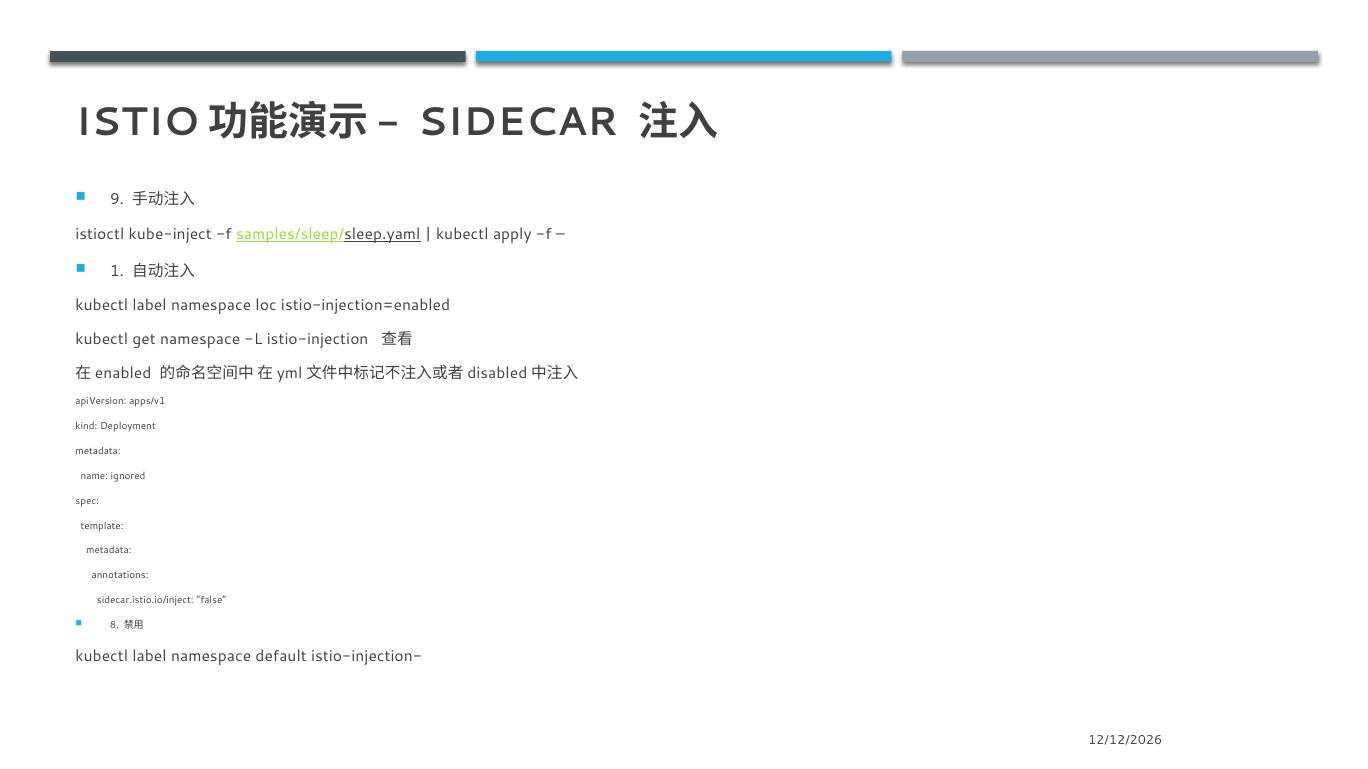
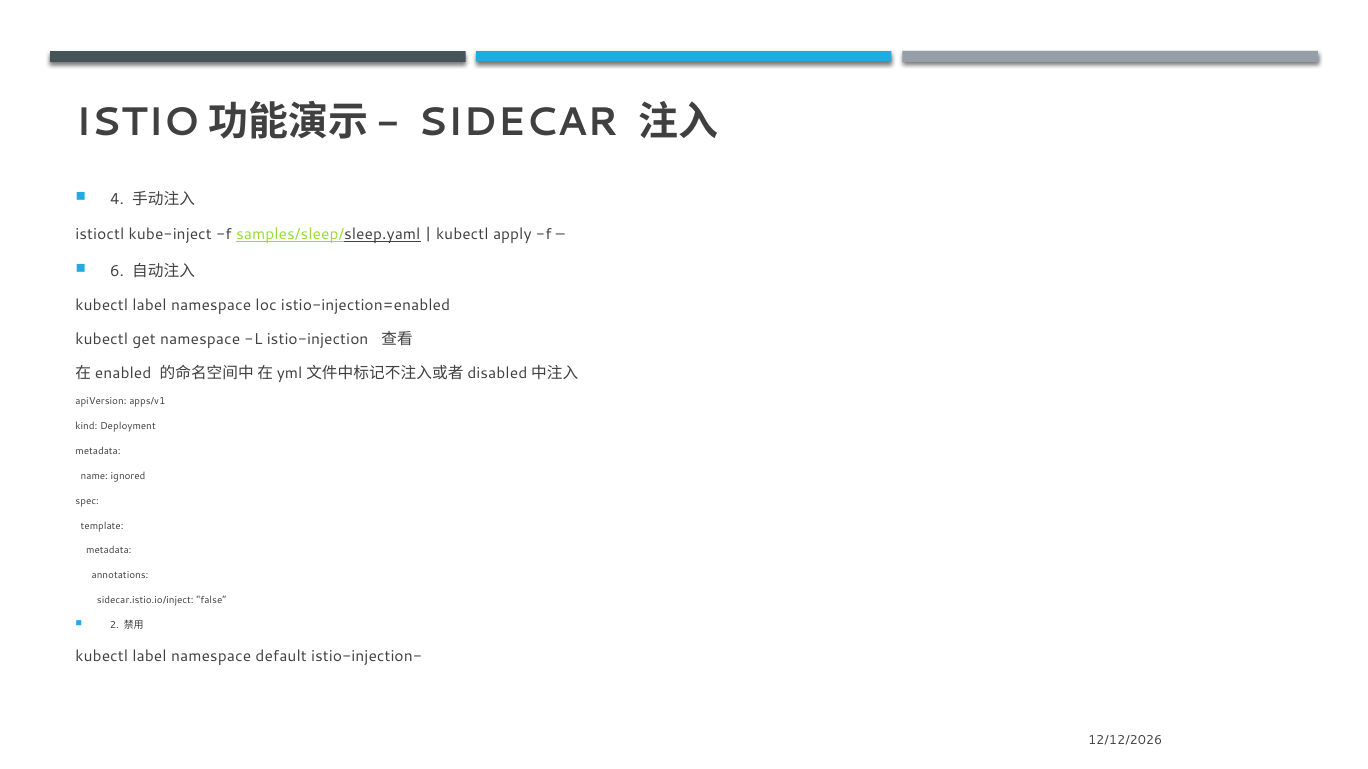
9: 9 -> 4
1: 1 -> 6
8: 8 -> 2
